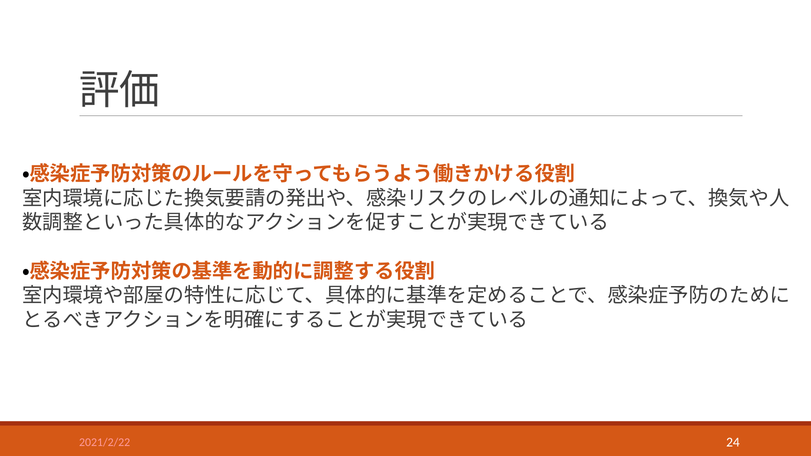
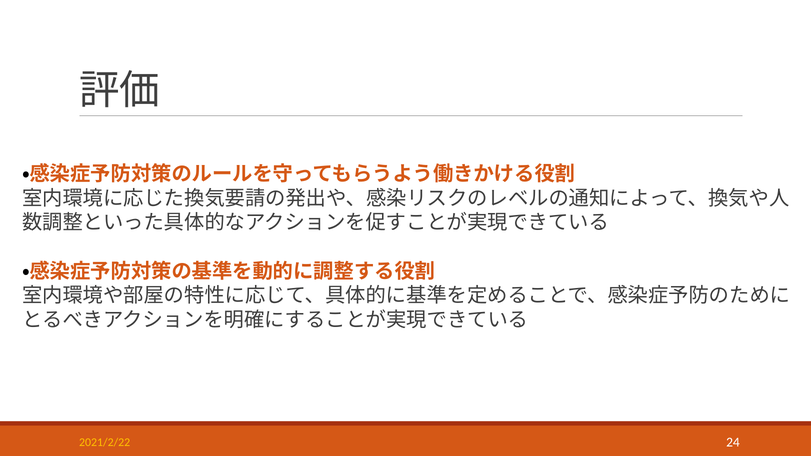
2021/2/22 colour: pink -> yellow
